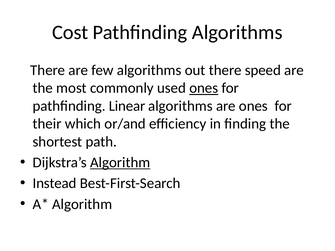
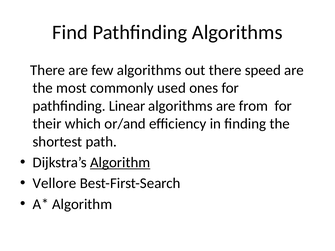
Cost: Cost -> Find
ones at (204, 88) underline: present -> none
are ones: ones -> from
Instead: Instead -> Vellore
